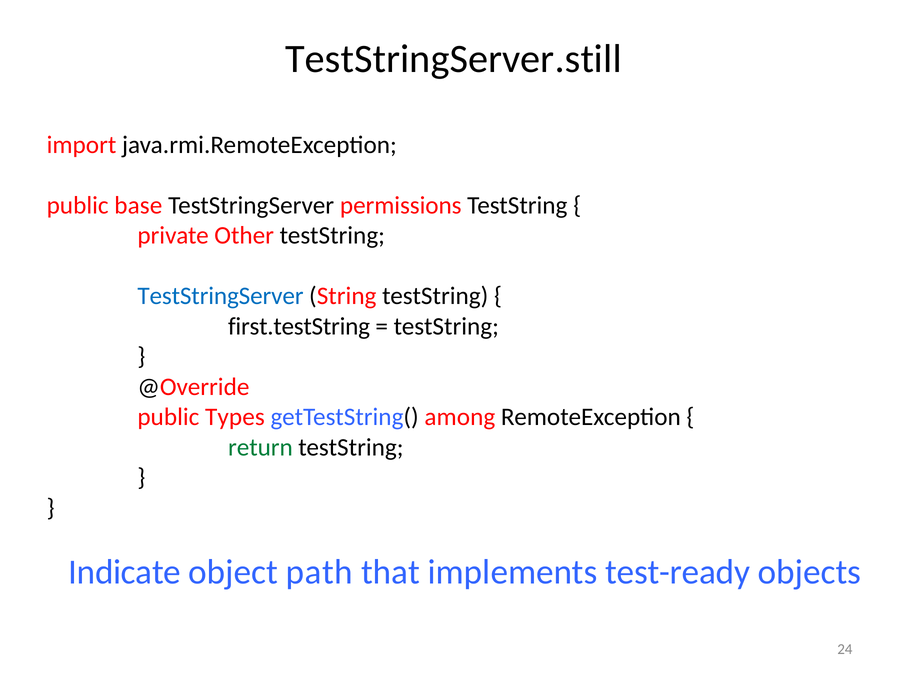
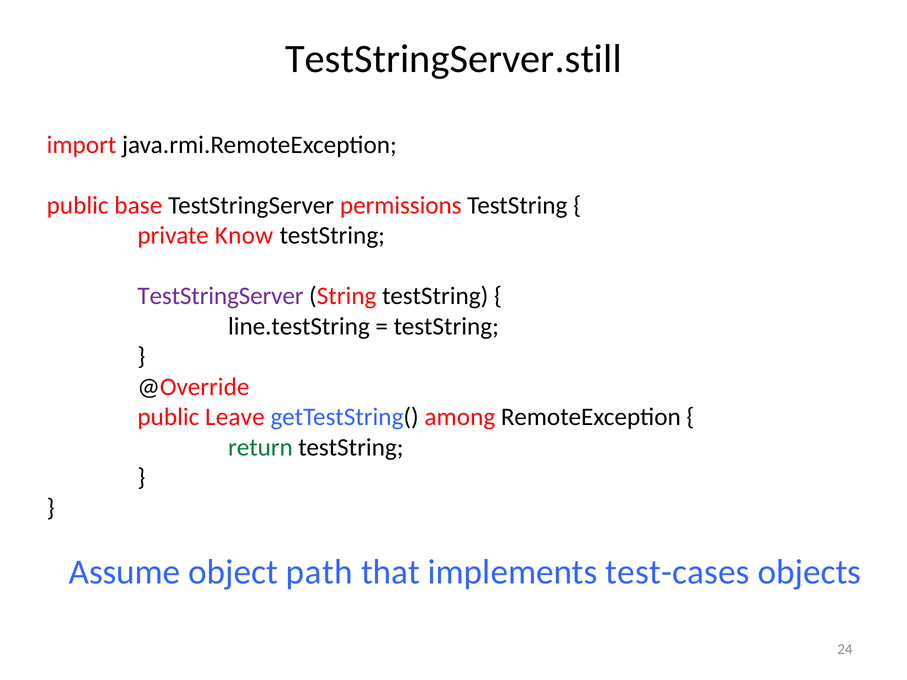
Other: Other -> Know
TestStringServer at (220, 296) colour: blue -> purple
first.testString: first.testString -> line.testString
Types: Types -> Leave
Indicate: Indicate -> Assume
test-ready: test-ready -> test-cases
